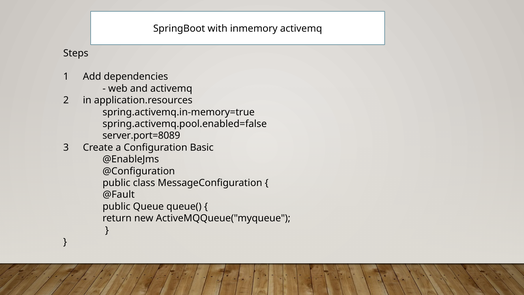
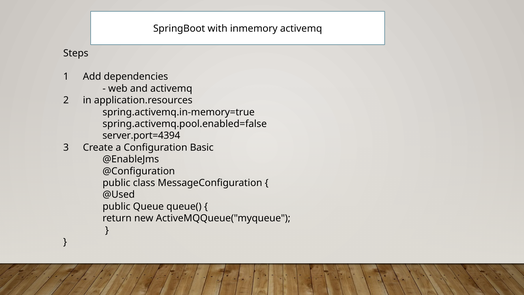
server.port=8089: server.port=8089 -> server.port=4394
@Fault: @Fault -> @Used
